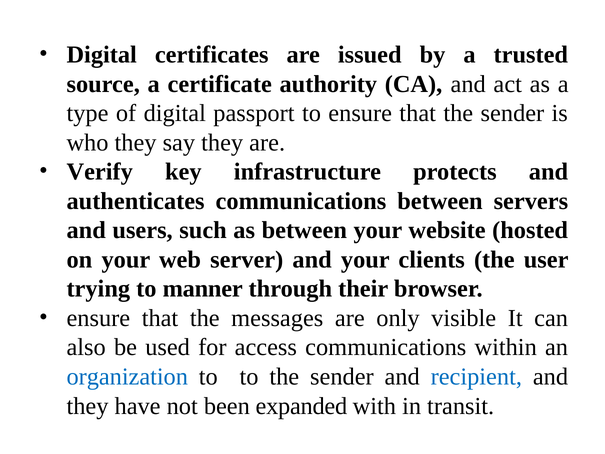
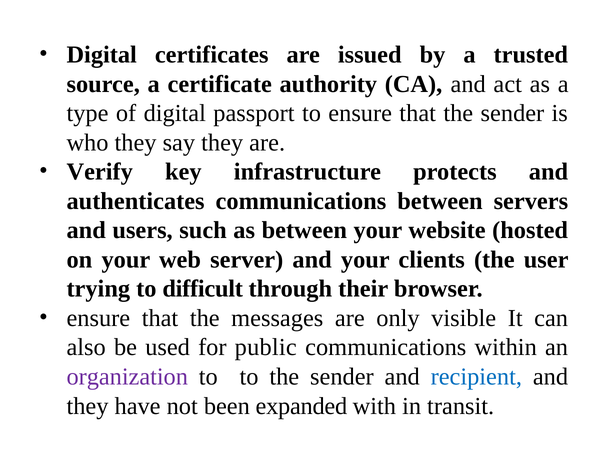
manner: manner -> difficult
access: access -> public
organization colour: blue -> purple
